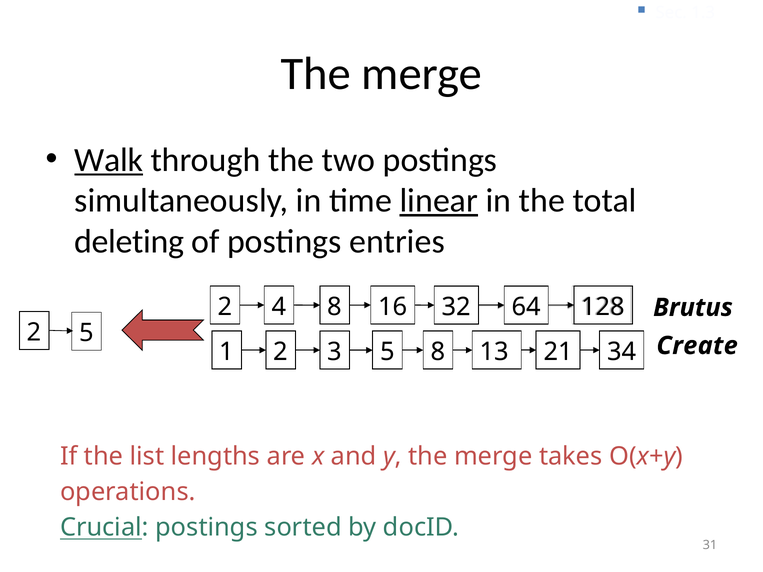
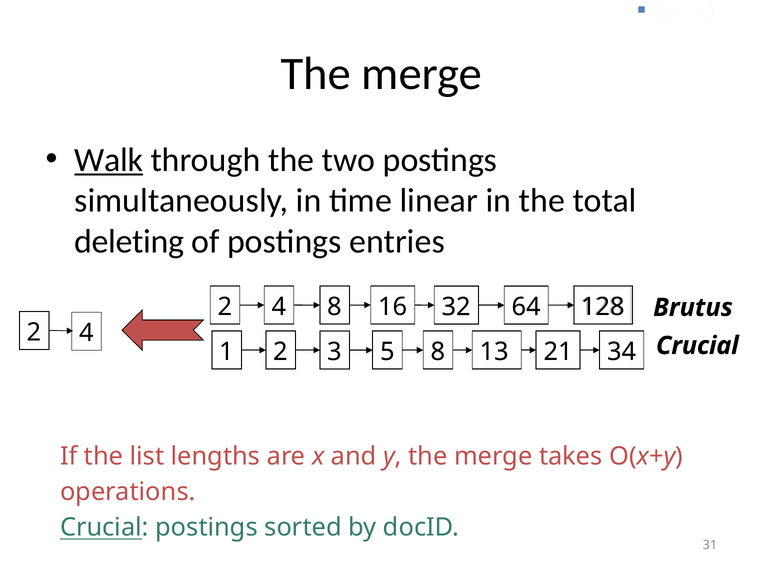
linear underline: present -> none
5 at (87, 333): 5 -> 4
Create at (697, 346): Create -> Crucial
